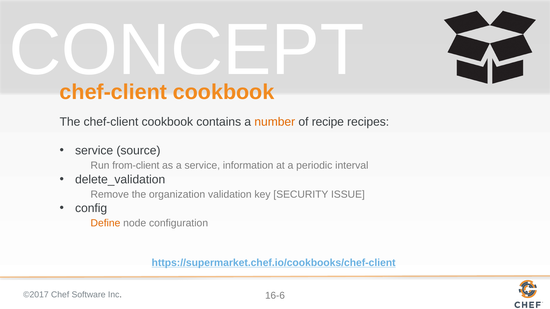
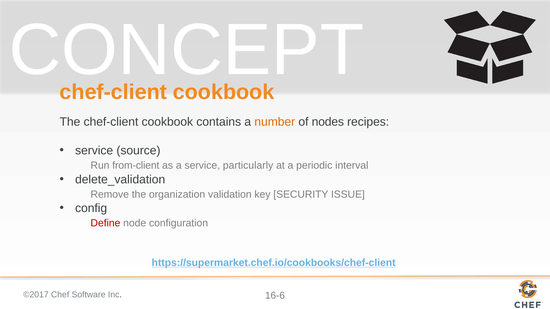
recipe: recipe -> nodes
information: information -> particularly
Define colour: orange -> red
